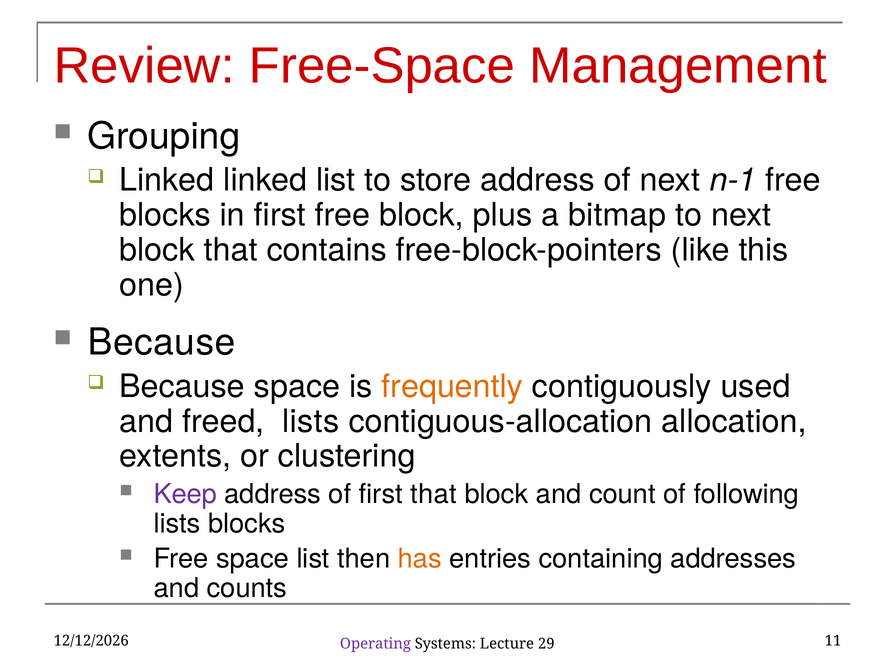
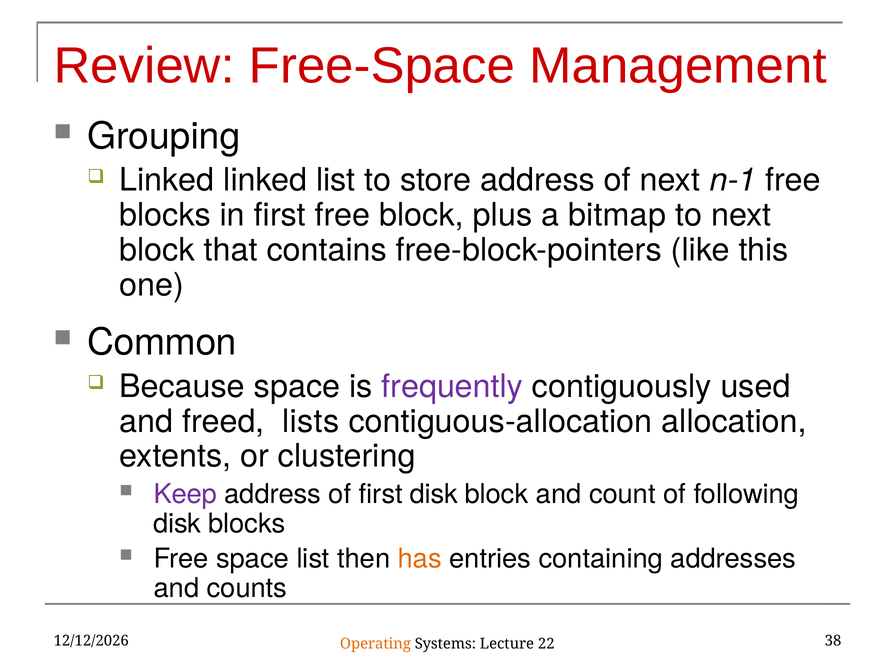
Because at (162, 343): Because -> Common
frequently colour: orange -> purple
first that: that -> disk
lists at (177, 524): lists -> disk
11: 11 -> 38
Operating colour: purple -> orange
29: 29 -> 22
